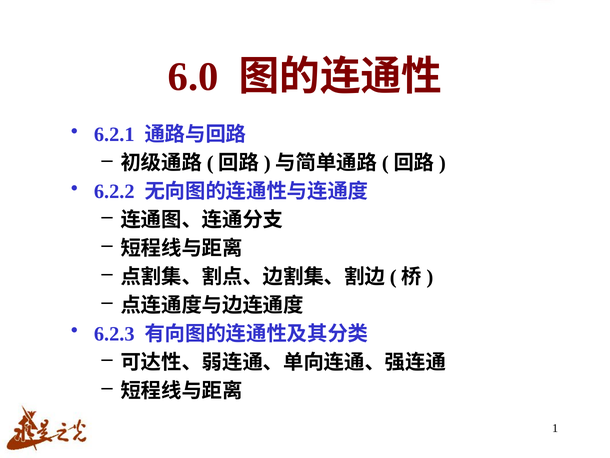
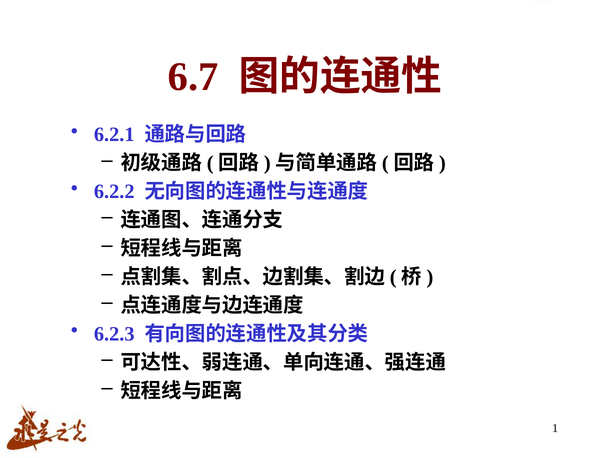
6.0: 6.0 -> 6.7
